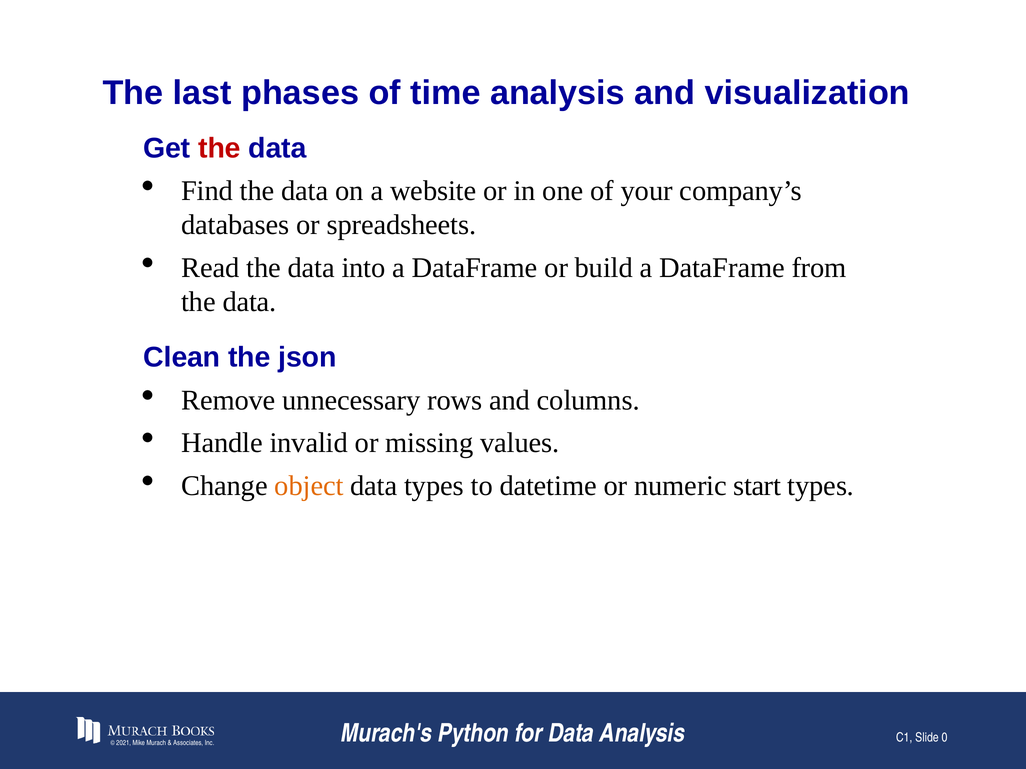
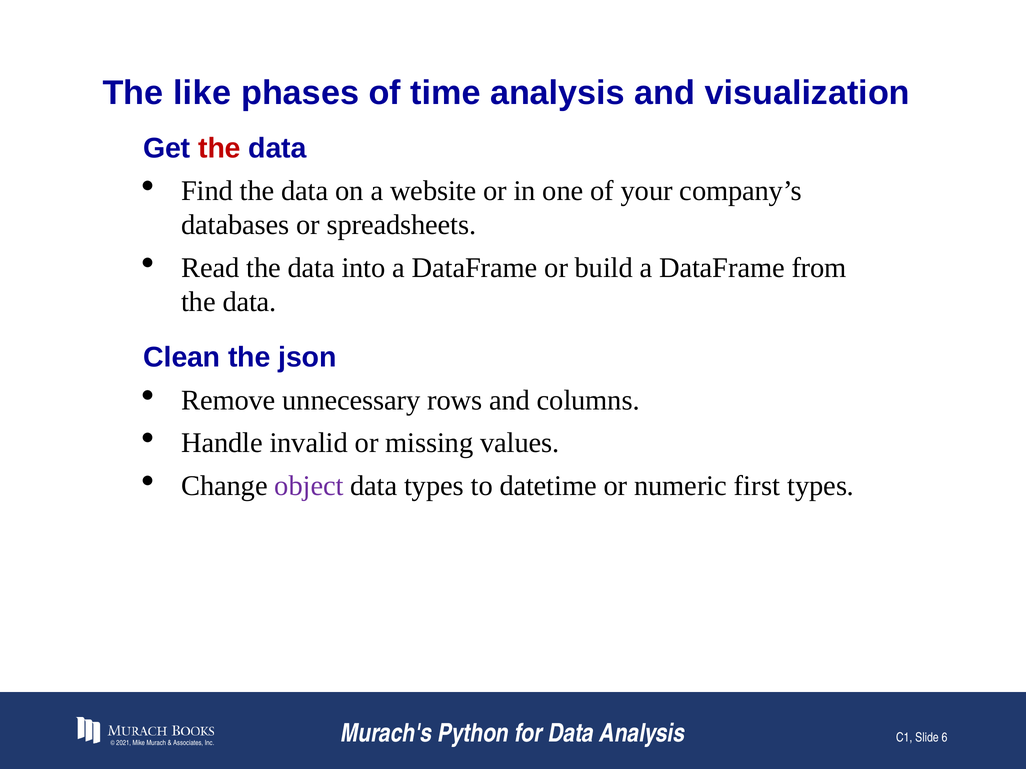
last: last -> like
object colour: orange -> purple
start: start -> first
0: 0 -> 6
